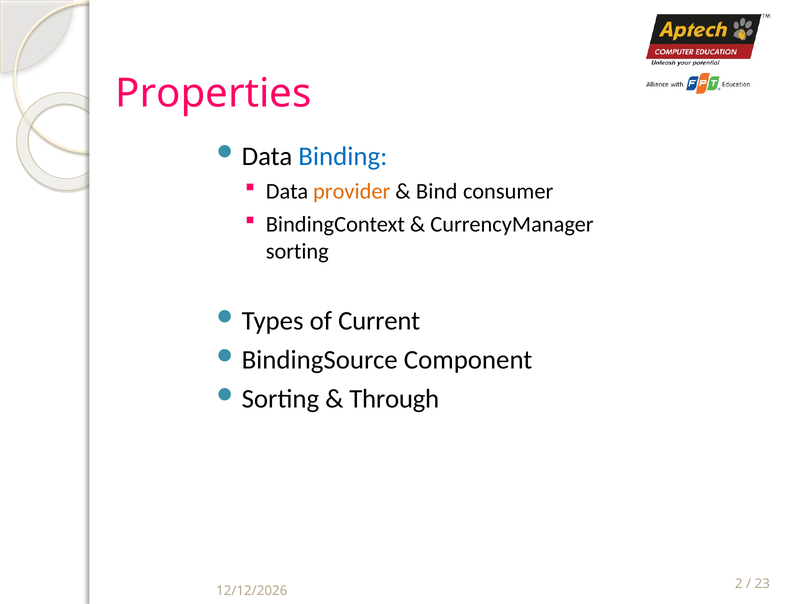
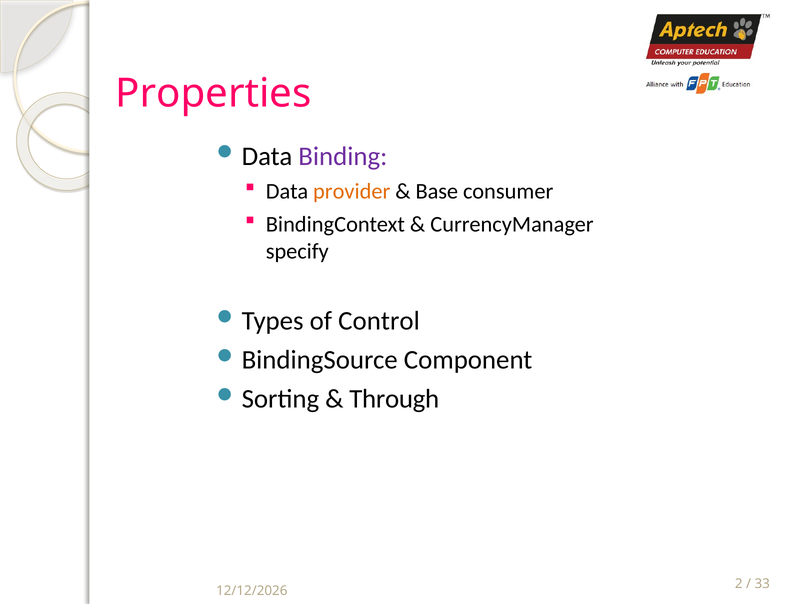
Binding colour: blue -> purple
Bind: Bind -> Base
sorting: sorting -> specify
Current: Current -> Control
23: 23 -> 33
